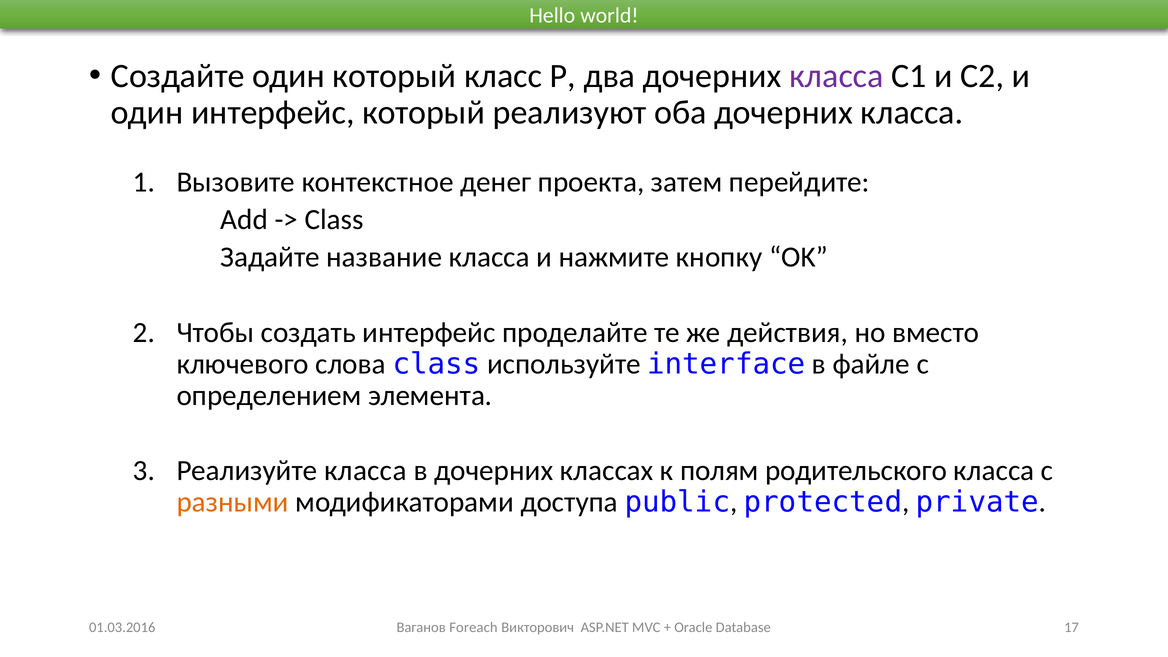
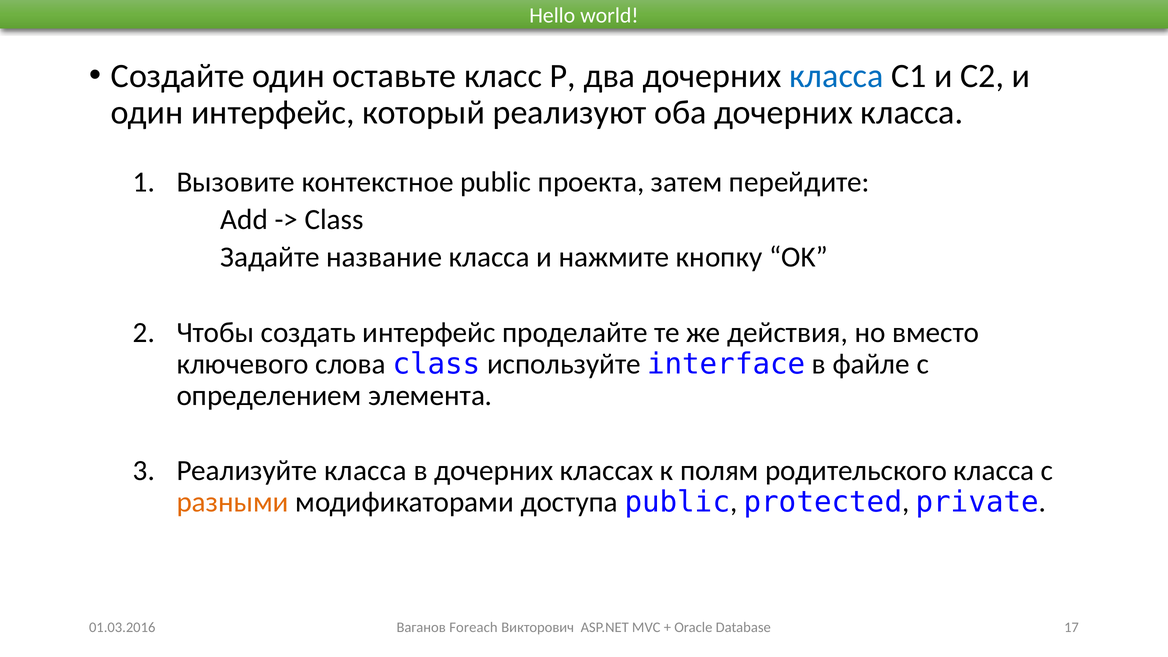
один который: который -> оставьте
класса at (836, 76) colour: purple -> blue
контекстное денег: денег -> public
